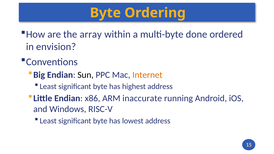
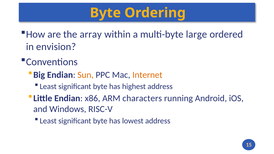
done: done -> large
Sun colour: black -> orange
inaccurate: inaccurate -> characters
